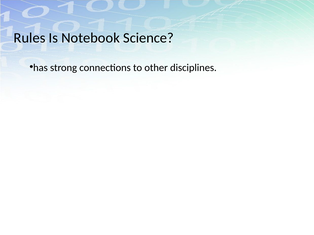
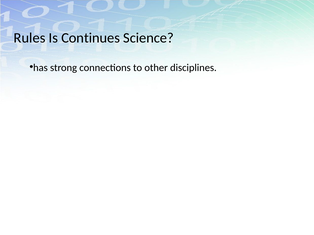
Notebook: Notebook -> Continues
